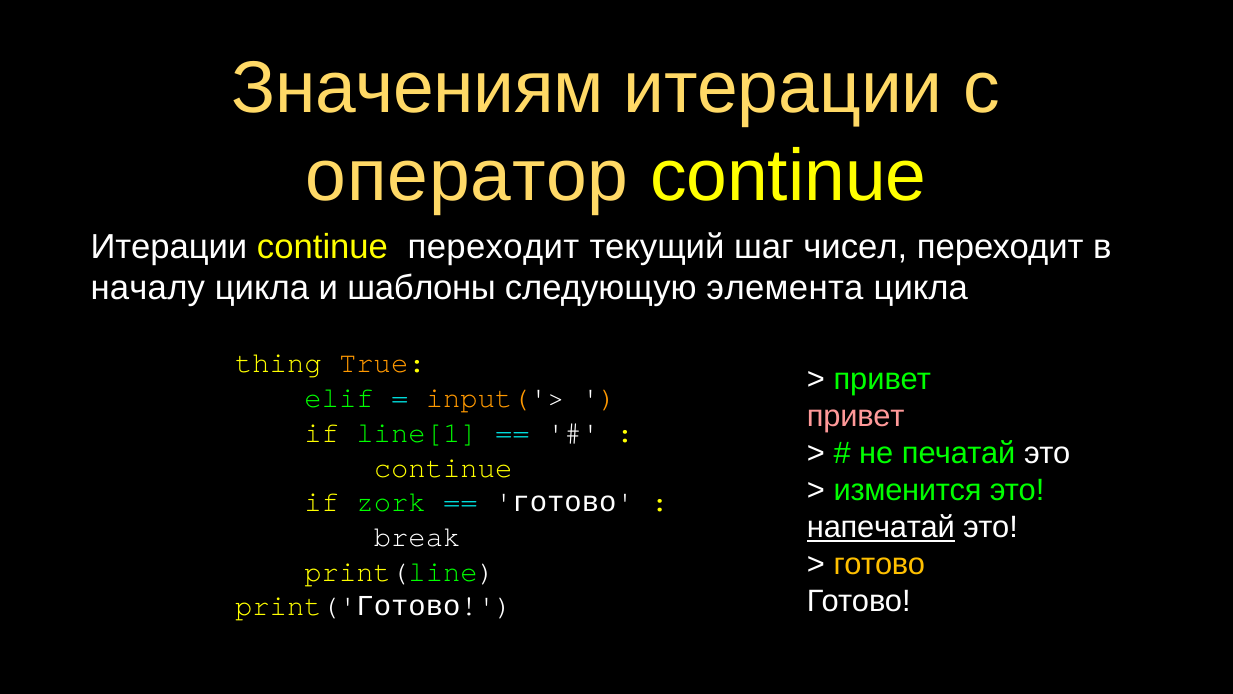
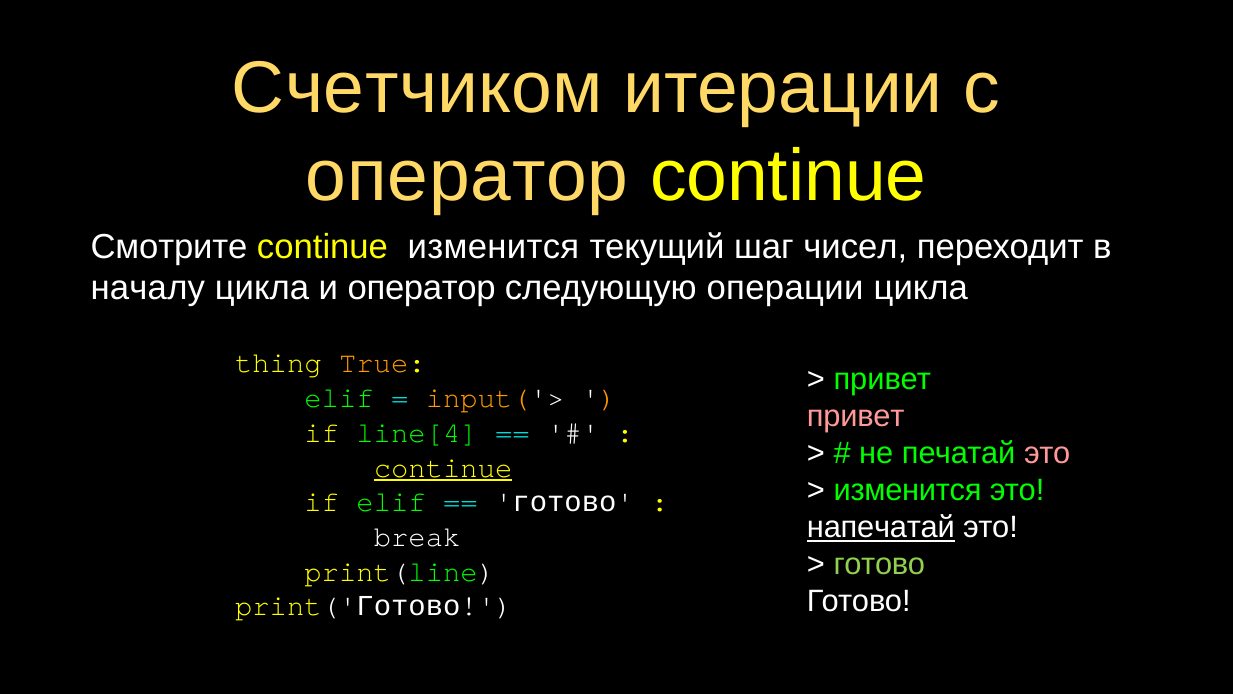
Значениям: Значениям -> Счетчиком
Итерации at (169, 247): Итерации -> Смотрите
continue переходит: переходит -> изменится
и шаблоны: шаблоны -> оператор
элемента: элемента -> операции
line[1: line[1 -> line[4
это at (1047, 453) colour: white -> pink
continue at (443, 467) underline: none -> present
if zork: zork -> elif
готово at (879, 564) colour: yellow -> light green
